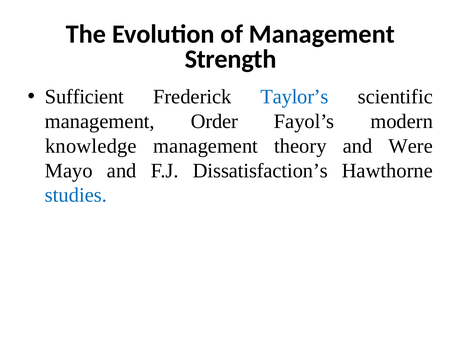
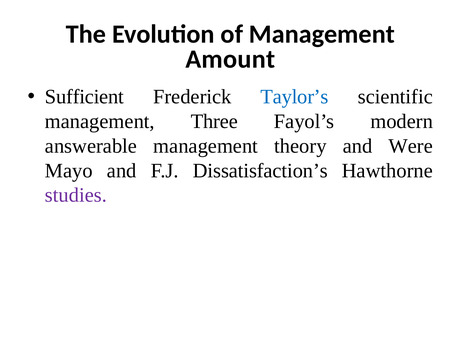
Strength: Strength -> Amount
Order: Order -> Three
knowledge: knowledge -> answerable
studies colour: blue -> purple
